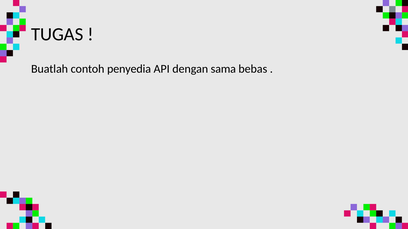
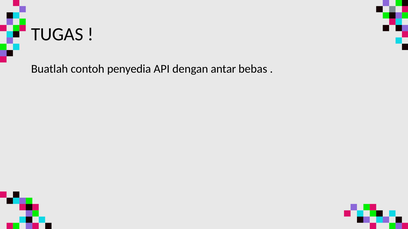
sama: sama -> antar
